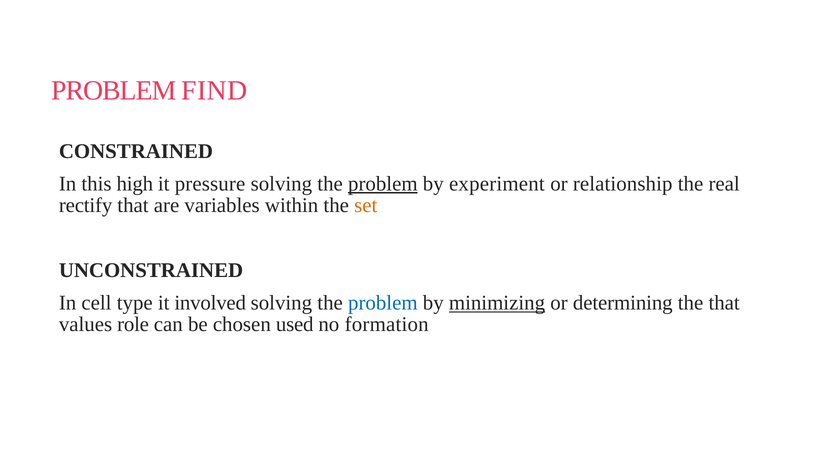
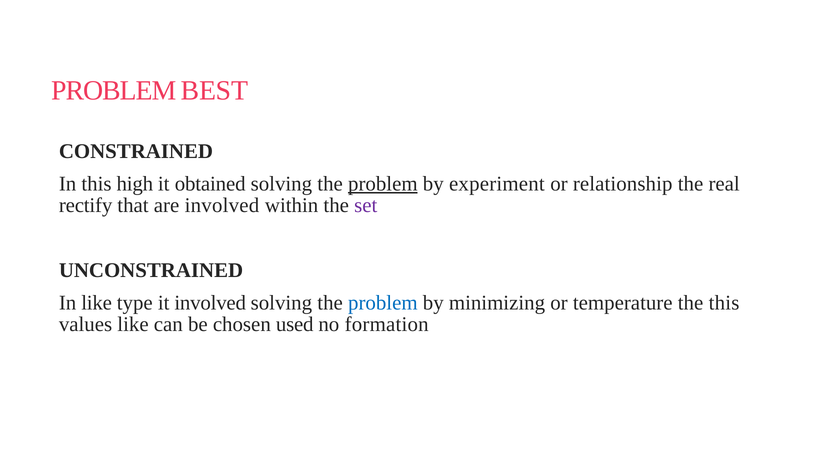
FIND: FIND -> BEST
pressure: pressure -> obtained
are variables: variables -> involved
set colour: orange -> purple
In cell: cell -> like
minimizing underline: present -> none
determining: determining -> temperature
the that: that -> this
values role: role -> like
